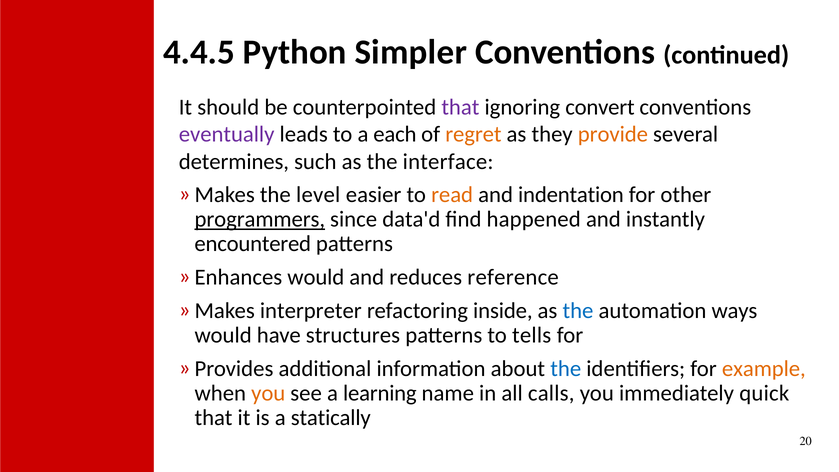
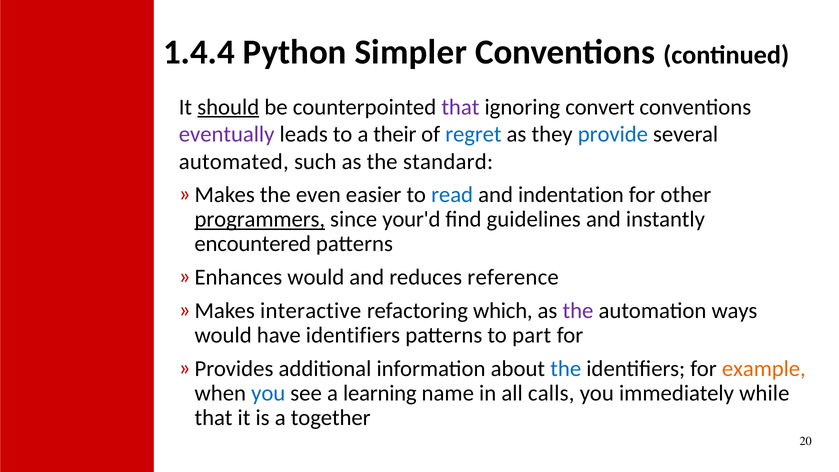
4.4.5: 4.4.5 -> 1.4.4
should underline: none -> present
each: each -> their
regret colour: orange -> blue
provide colour: orange -> blue
determines: determines -> automated
interface: interface -> standard
level: level -> even
read colour: orange -> blue
data'd: data'd -> your'd
happened: happened -> guidelines
interpreter: interpreter -> interactive
inside: inside -> which
the at (578, 310) colour: blue -> purple
have structures: structures -> identifiers
tells: tells -> part
you at (268, 393) colour: orange -> blue
quick: quick -> while
statically: statically -> together
